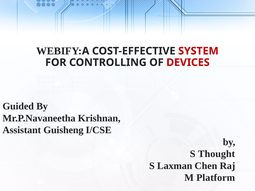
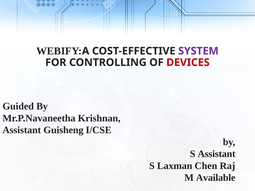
SYSTEM colour: red -> purple
S Thought: Thought -> Assistant
Platform: Platform -> Available
